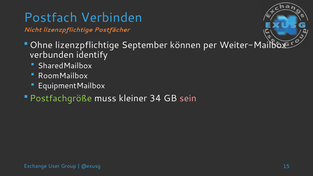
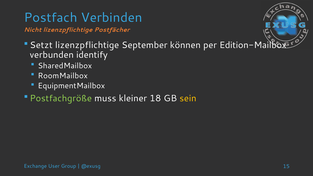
Ohne: Ohne -> Setzt
Weiter-Mailbox: Weiter-Mailbox -> Edition-Mailbox
34: 34 -> 18
sein colour: pink -> yellow
